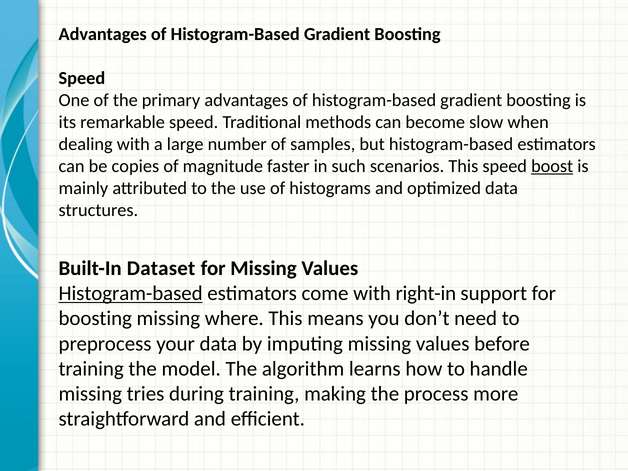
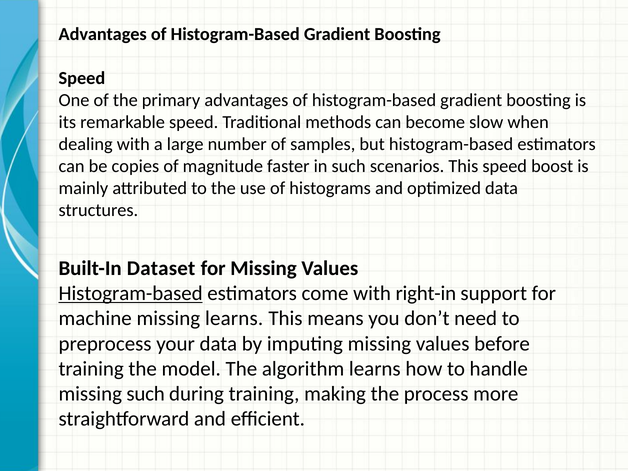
boost underline: present -> none
boosting at (95, 319): boosting -> machine
missing where: where -> learns
missing tries: tries -> such
